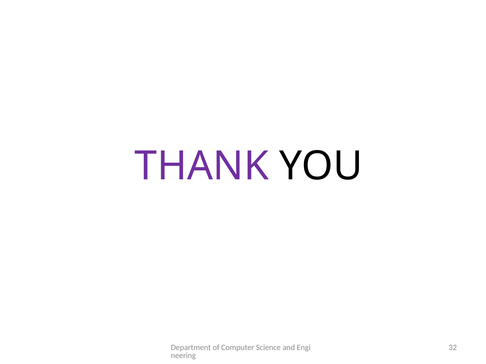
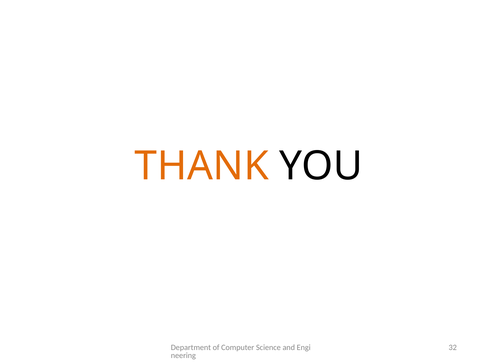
THANK colour: purple -> orange
